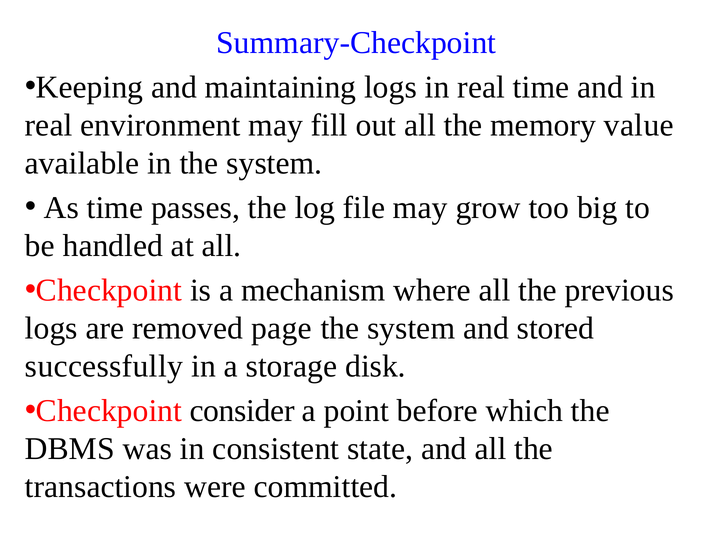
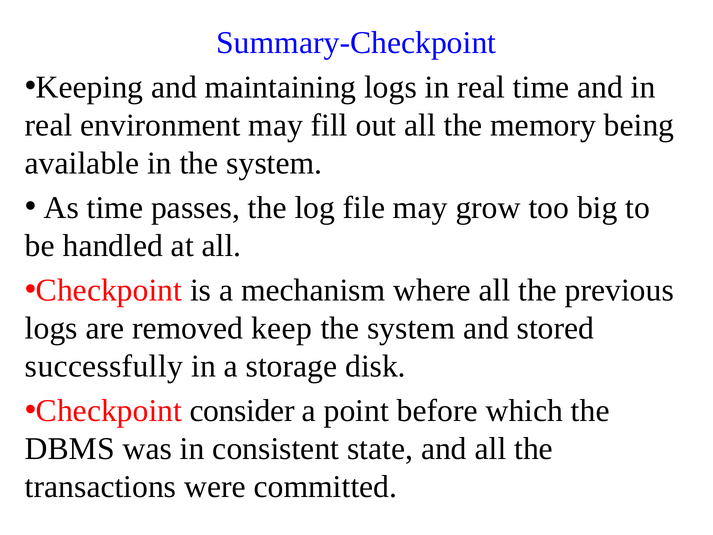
value: value -> being
page: page -> keep
